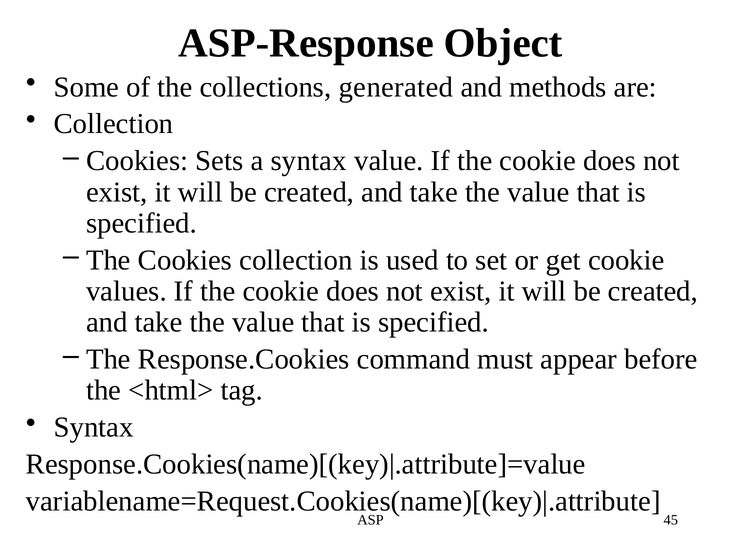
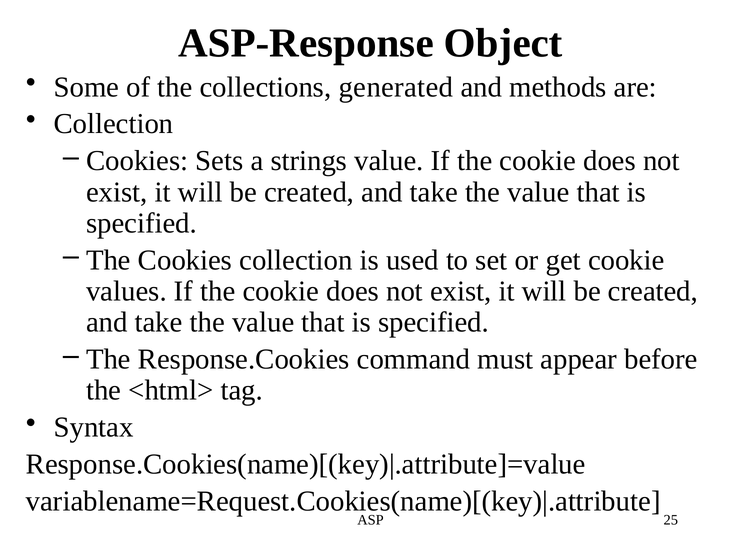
a syntax: syntax -> strings
45: 45 -> 25
